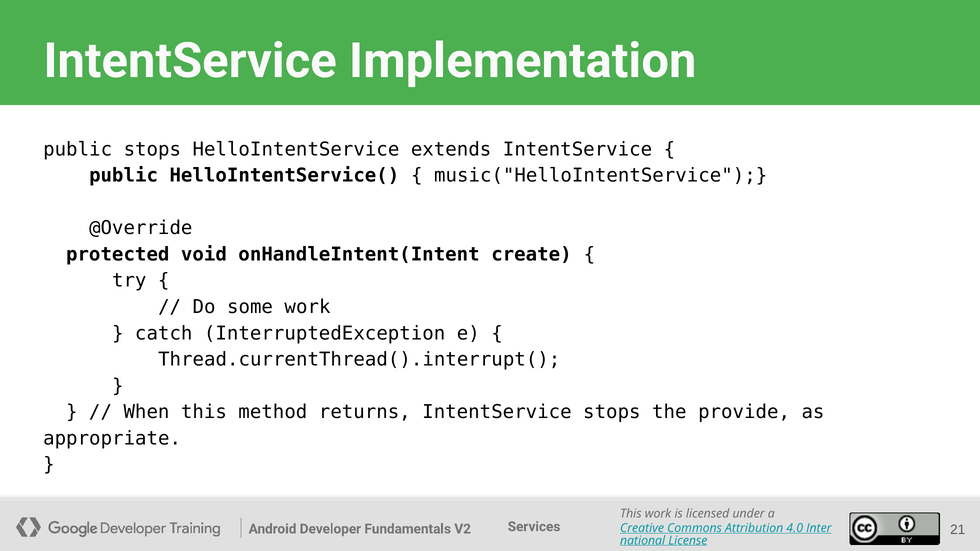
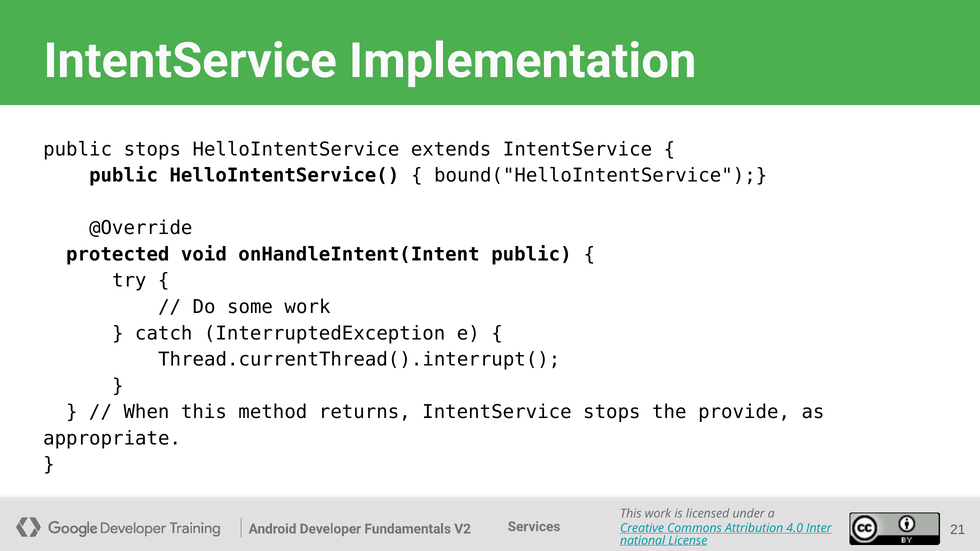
music("HelloIntentService: music("HelloIntentService -> bound("HelloIntentService
onHandleIntent(Intent create: create -> public
